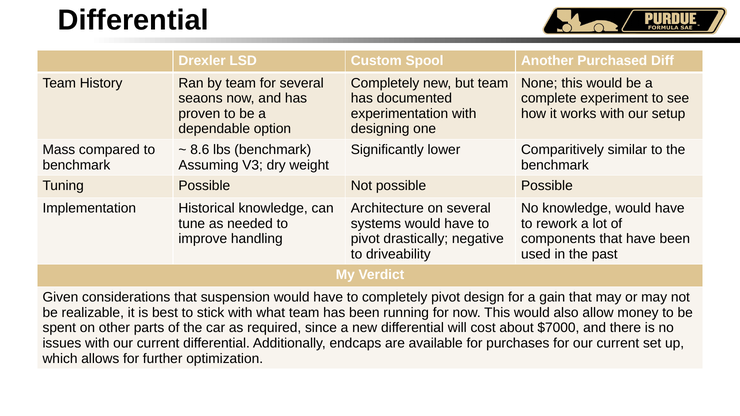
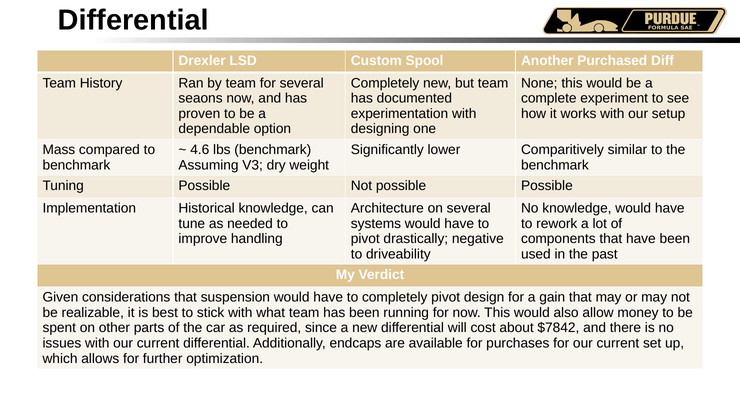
8.6: 8.6 -> 4.6
$7000: $7000 -> $7842
